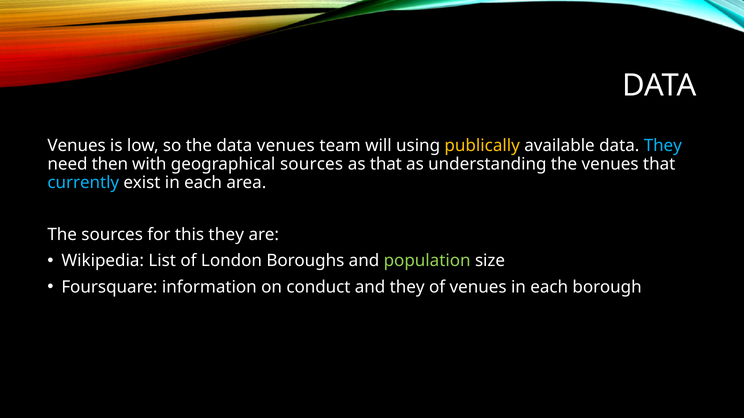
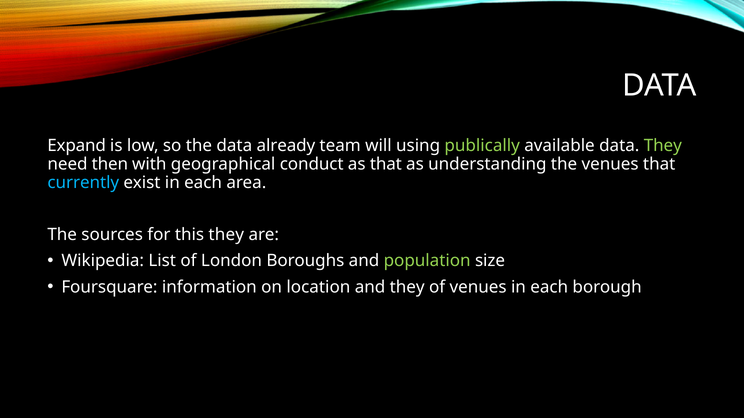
Venues at (77, 146): Venues -> Expand
the data venues: venues -> already
publically colour: yellow -> light green
They at (663, 146) colour: light blue -> light green
geographical sources: sources -> conduct
conduct: conduct -> location
